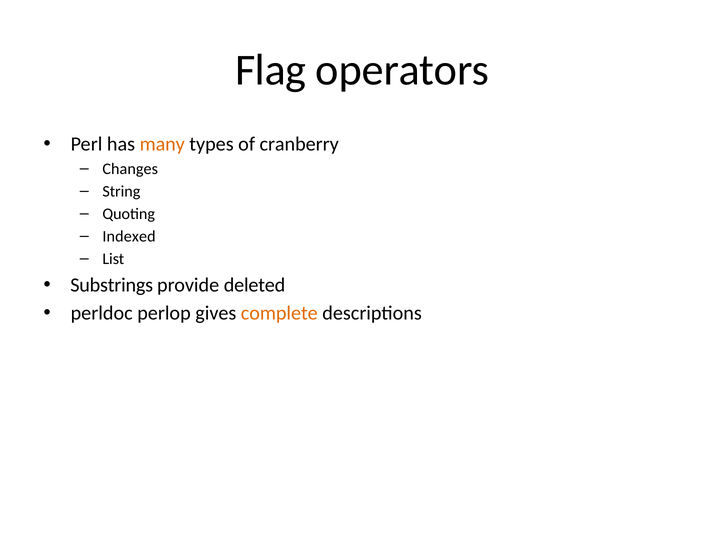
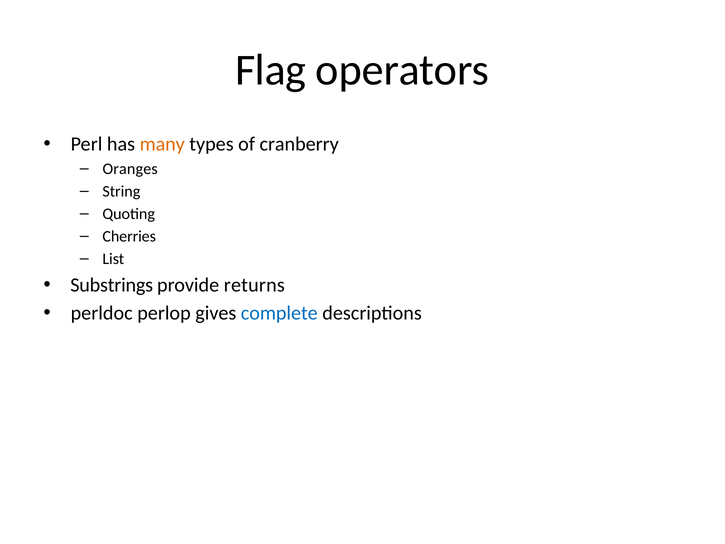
Changes: Changes -> Oranges
Indexed: Indexed -> Cherries
deleted: deleted -> returns
complete colour: orange -> blue
